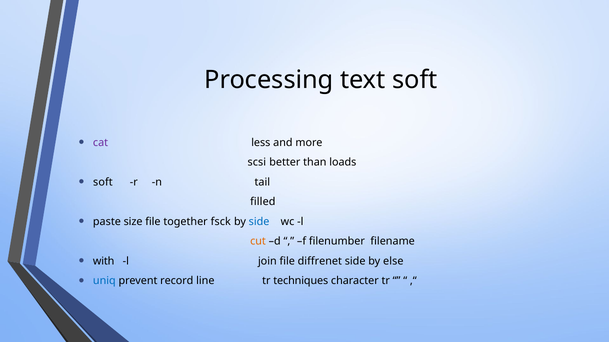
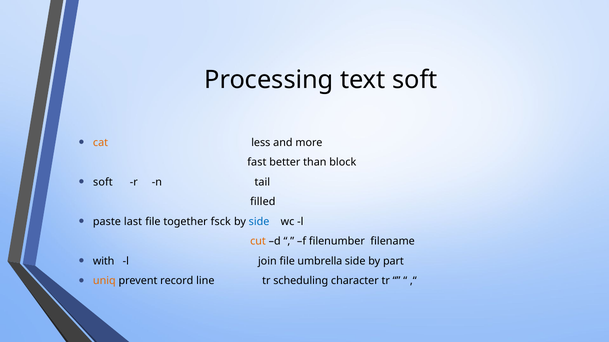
cat colour: purple -> orange
scsi: scsi -> fast
loads: loads -> block
size: size -> last
diffrenet: diffrenet -> umbrella
else: else -> part
uniq colour: blue -> orange
techniques: techniques -> scheduling
